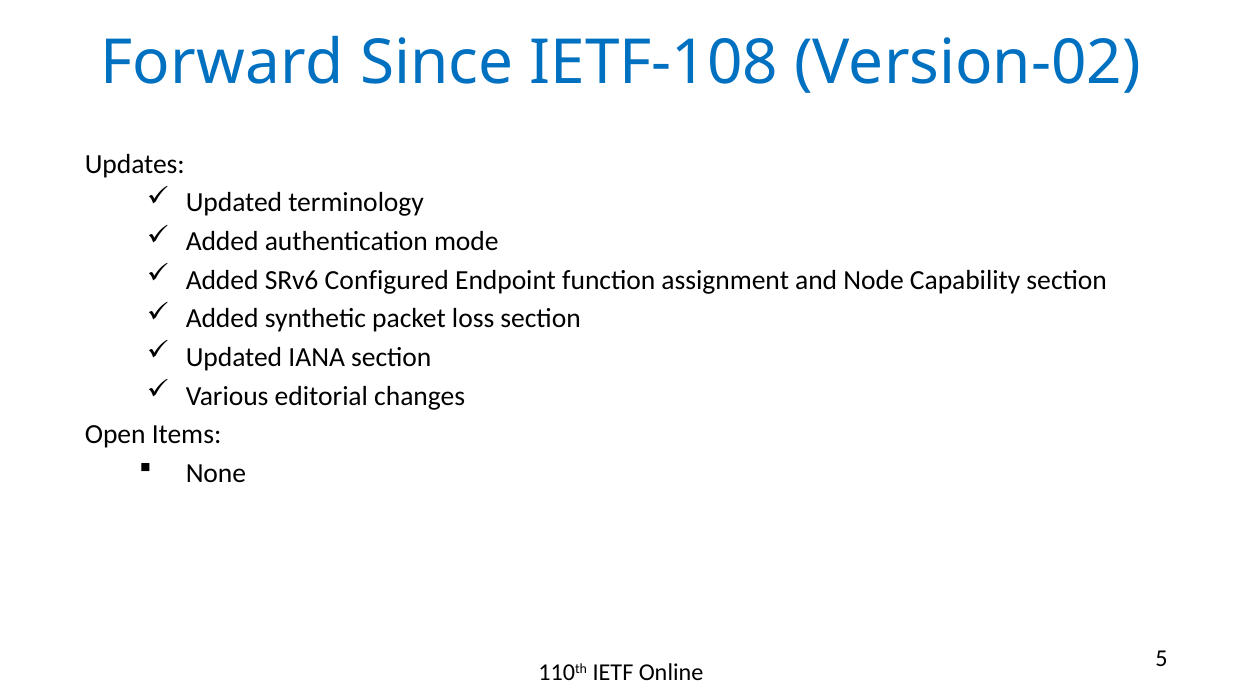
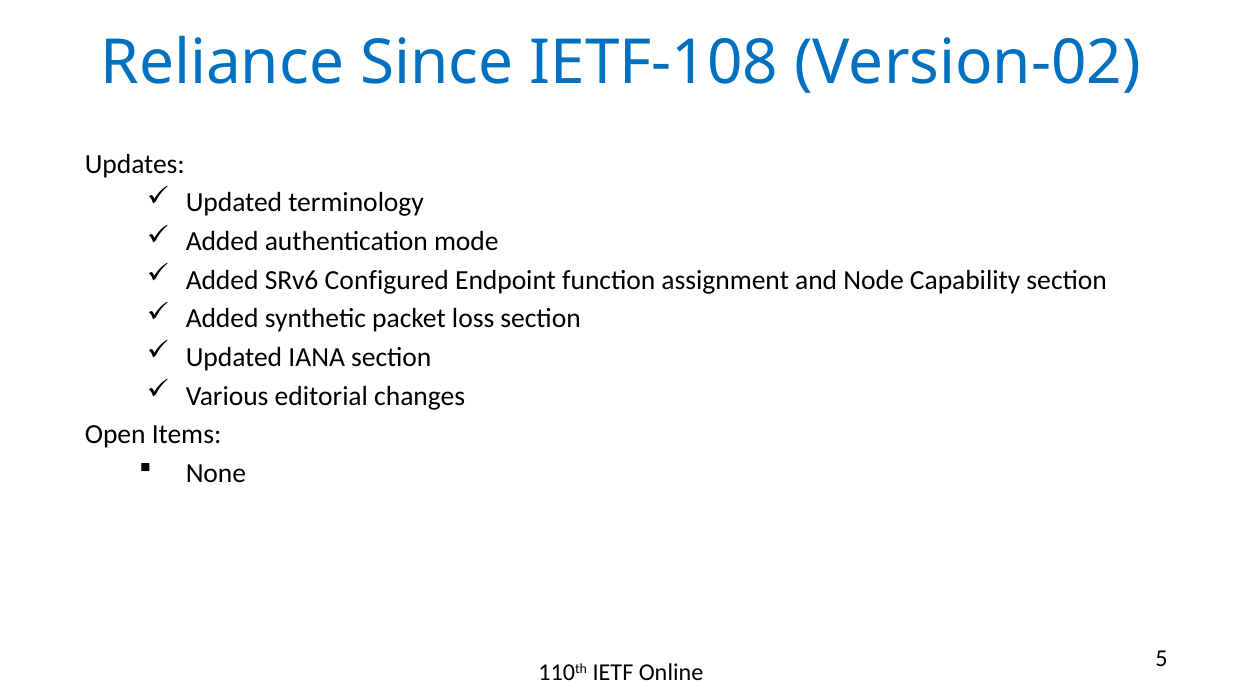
Forward: Forward -> Reliance
